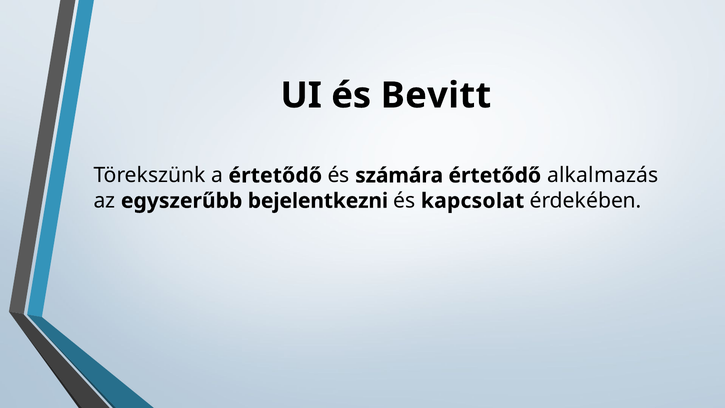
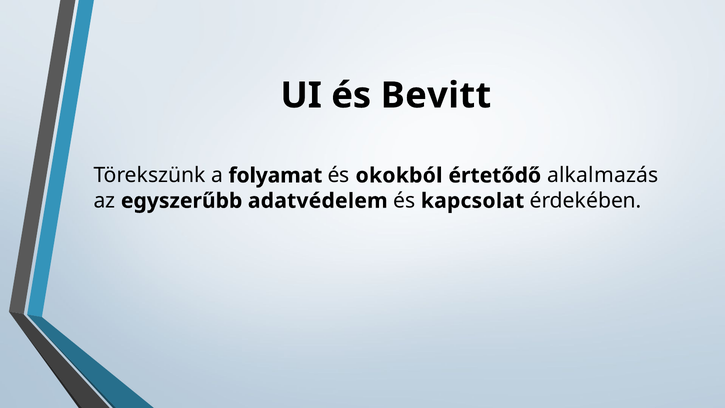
a értetődő: értetődő -> folyamat
számára: számára -> okokból
bejelentkezni: bejelentkezni -> adatvédelem
